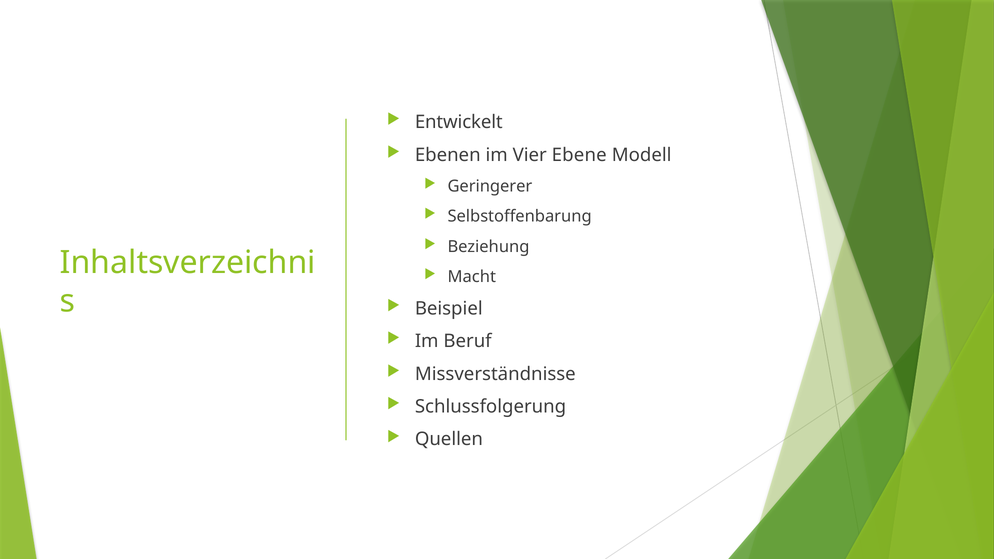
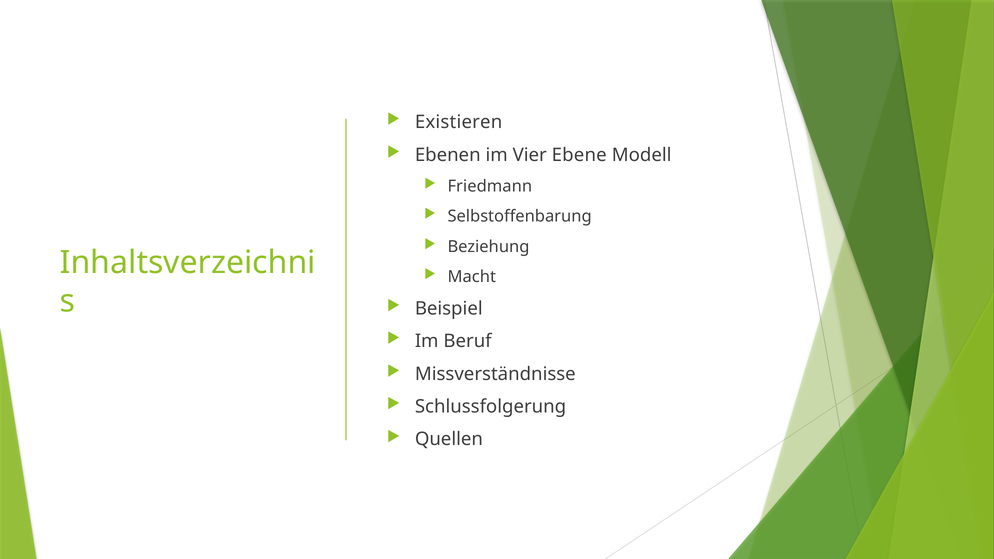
Entwickelt: Entwickelt -> Existieren
Geringerer: Geringerer -> Friedmann
